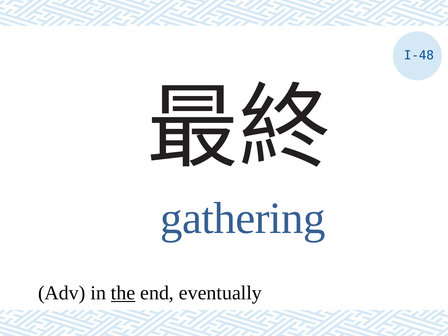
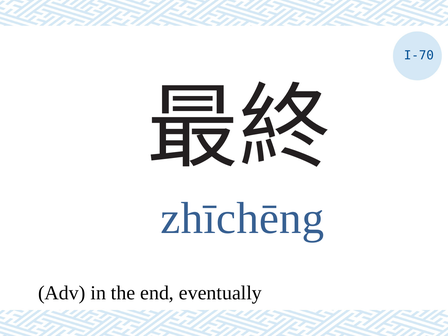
I-48: I-48 -> I-70
gathering: gathering -> zhīchēng
the underline: present -> none
